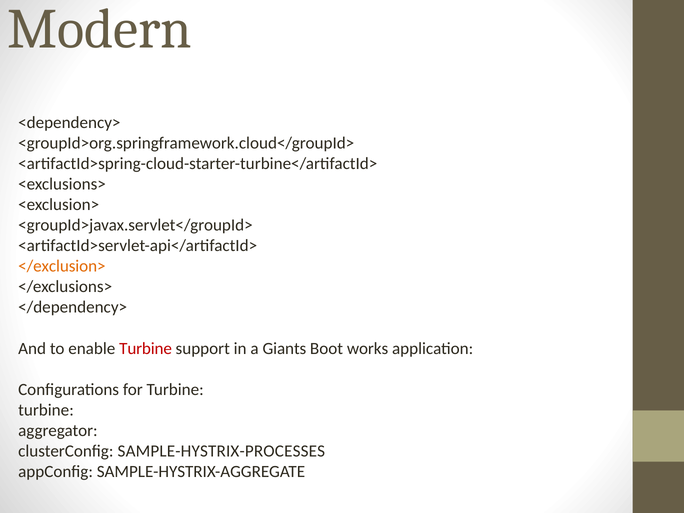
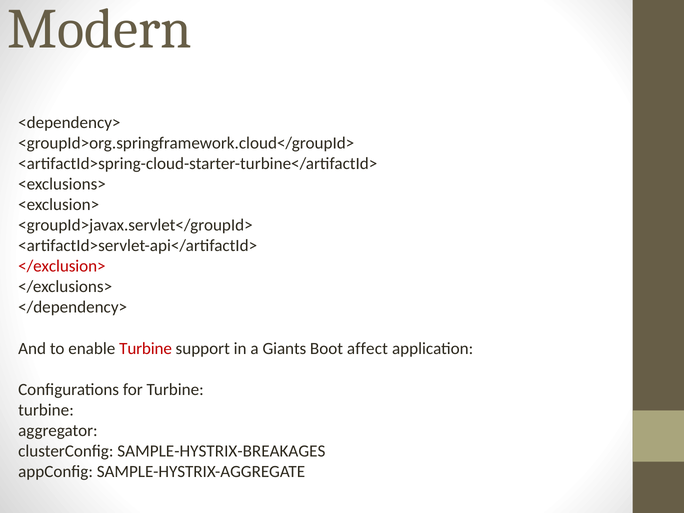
</exclusion> colour: orange -> red
works: works -> affect
SAMPLE-HYSTRIX-PROCESSES: SAMPLE-HYSTRIX-PROCESSES -> SAMPLE-HYSTRIX-BREAKAGES
